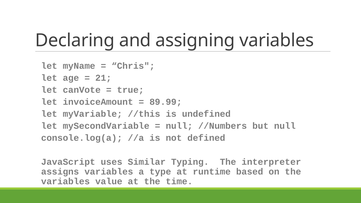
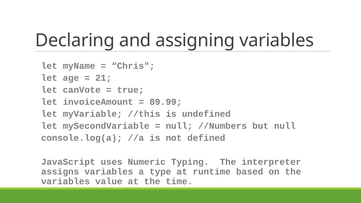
Similar: Similar -> Numeric
